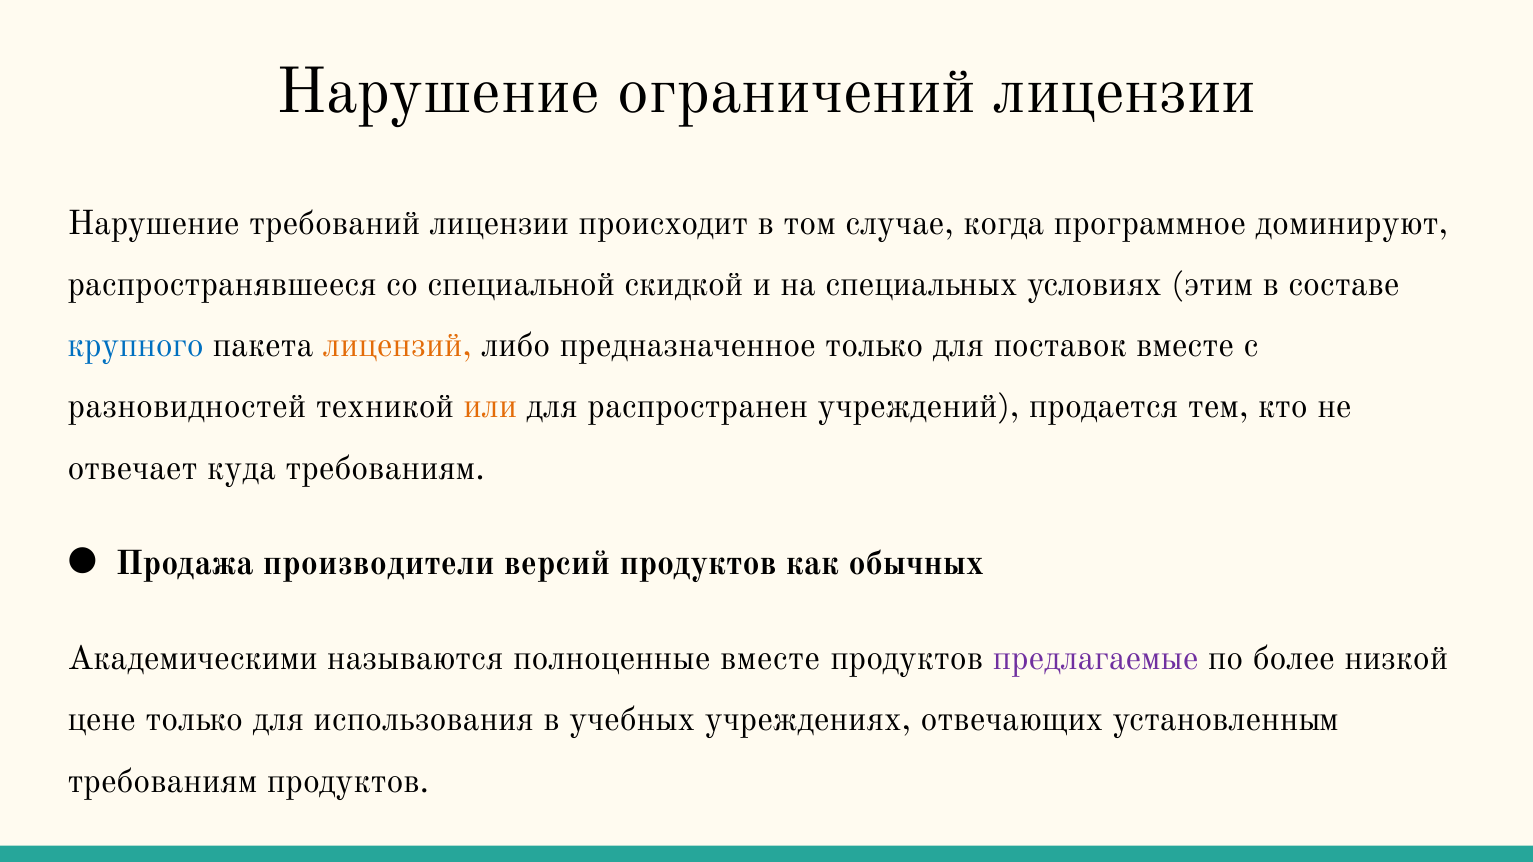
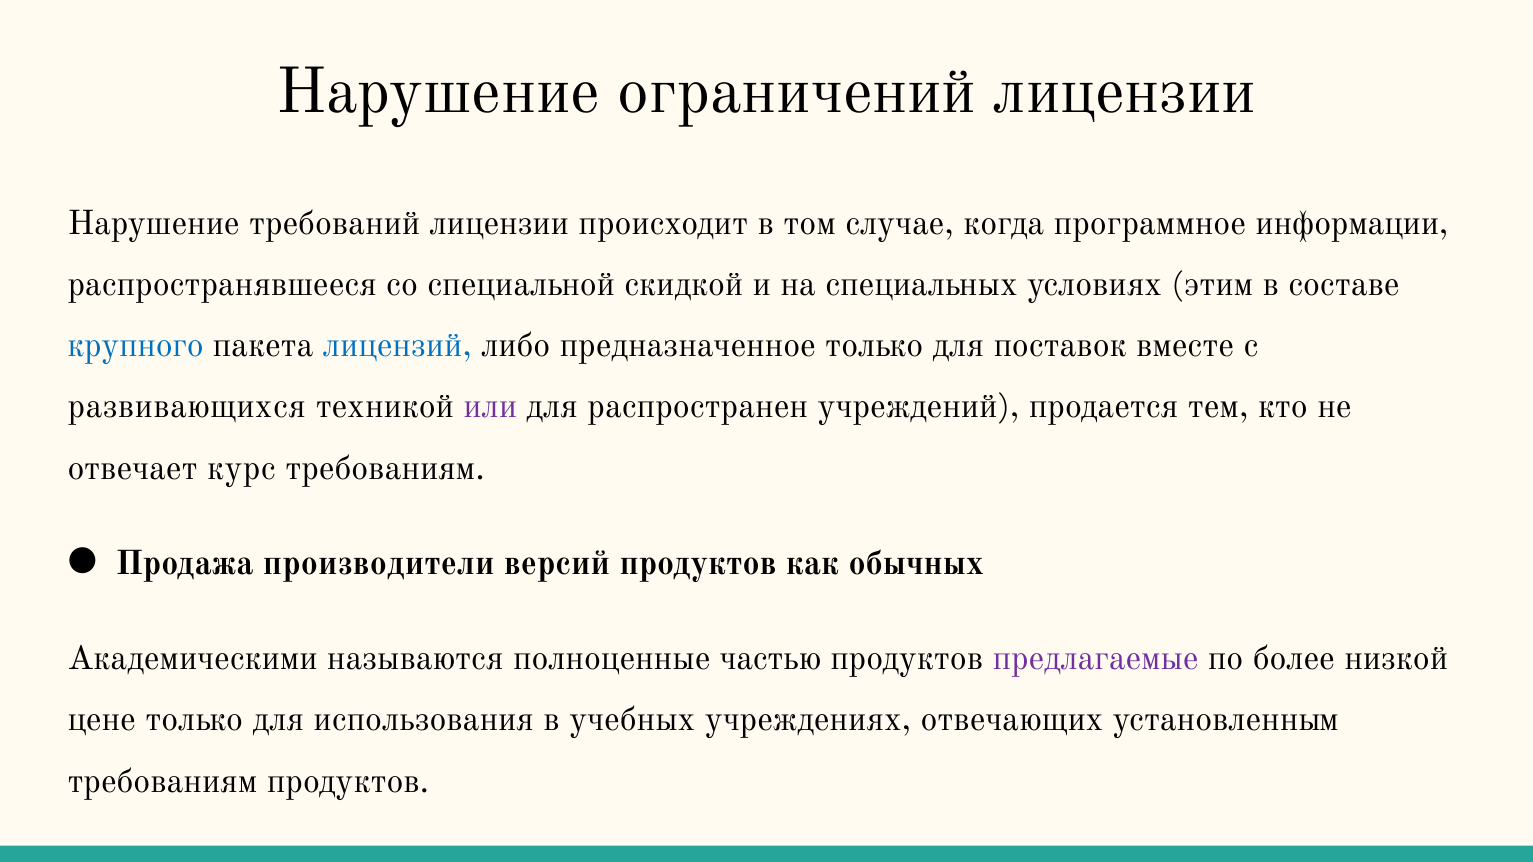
доминируют: доминируют -> информации
лицензий colour: orange -> blue
разновидностей: разновидностей -> развивающихся
или colour: orange -> purple
куда: куда -> курс
полноценные вместе: вместе -> частью
